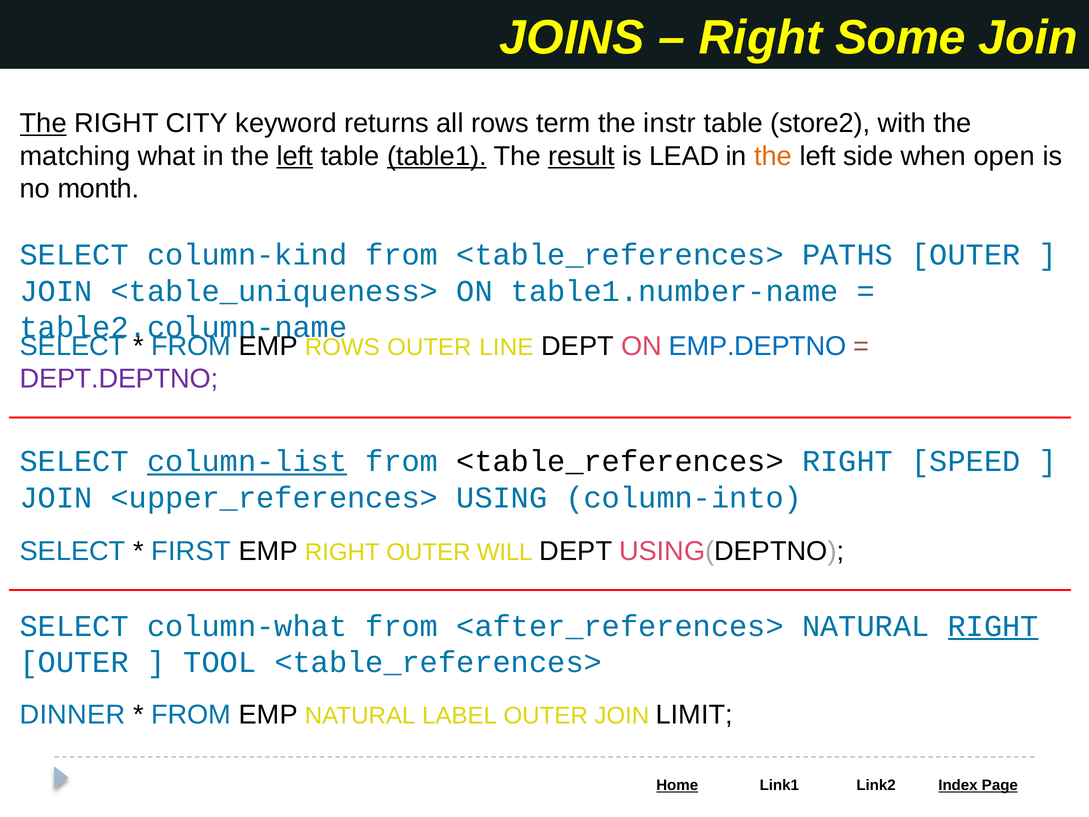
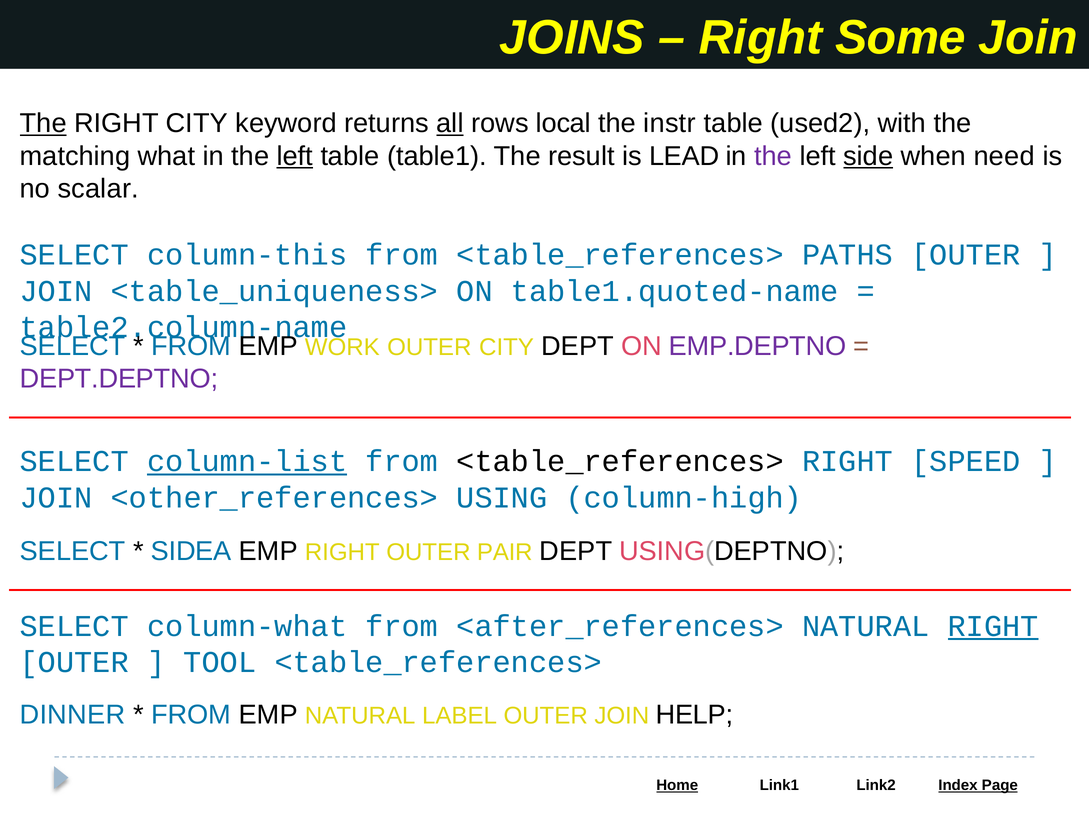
all underline: none -> present
term: term -> local
store2: store2 -> used2
table1 underline: present -> none
result underline: present -> none
the at (773, 156) colour: orange -> purple
side underline: none -> present
open: open -> need
month: month -> scalar
column-kind: column-kind -> column-this
table1.number-name: table1.number-name -> table1.quoted-name
ROWS at (342, 347): ROWS -> WORK
OUTER LINE: LINE -> CITY
EMP.DEPTNO colour: blue -> purple
<upper_references>: <upper_references> -> <other_references>
column-into: column-into -> column-high
FIRST: FIRST -> SIDEA
WILL: WILL -> PAIR
LIMIT: LIMIT -> HELP
